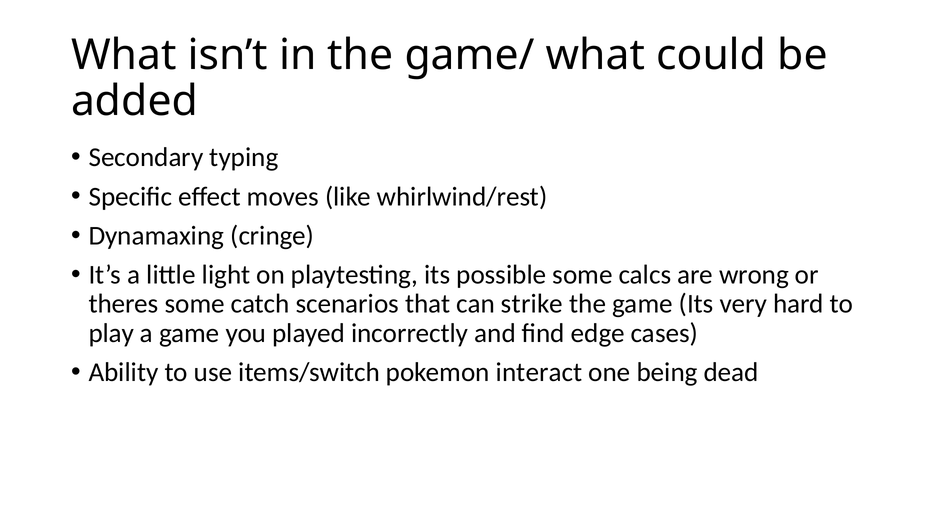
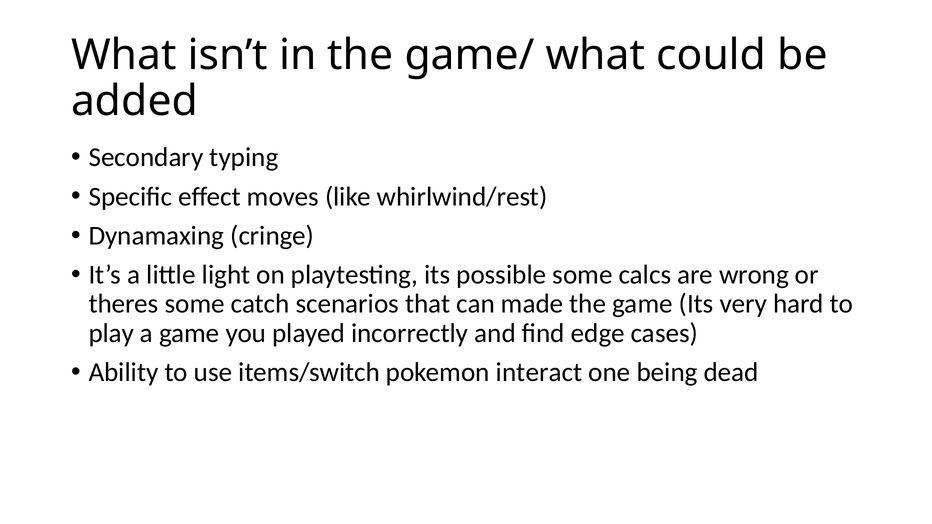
strike: strike -> made
